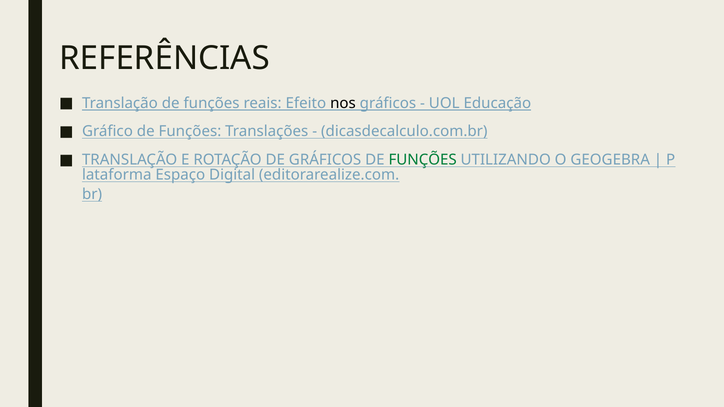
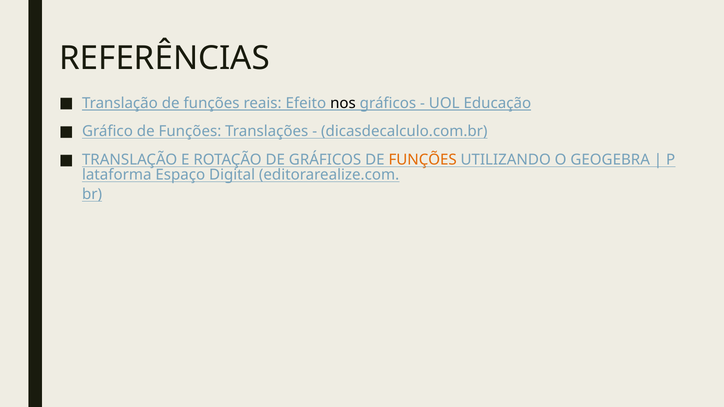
FUNÇÕES at (423, 160) colour: green -> orange
